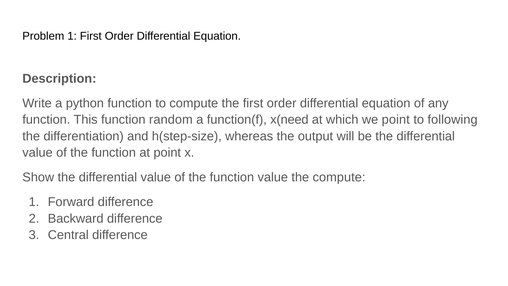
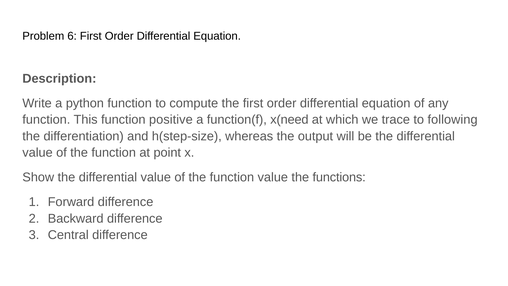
Problem 1: 1 -> 6
random: random -> positive
we point: point -> trace
the compute: compute -> functions
